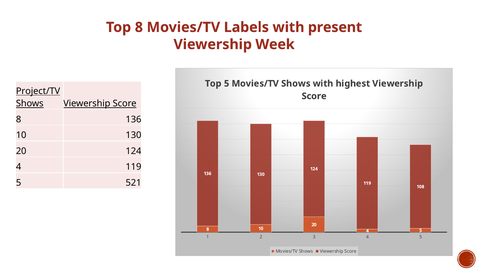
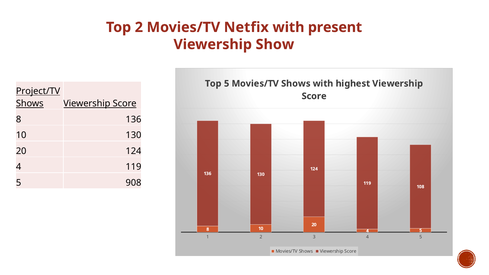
Top 8: 8 -> 2
Labels: Labels -> Netfix
Week: Week -> Show
521: 521 -> 908
